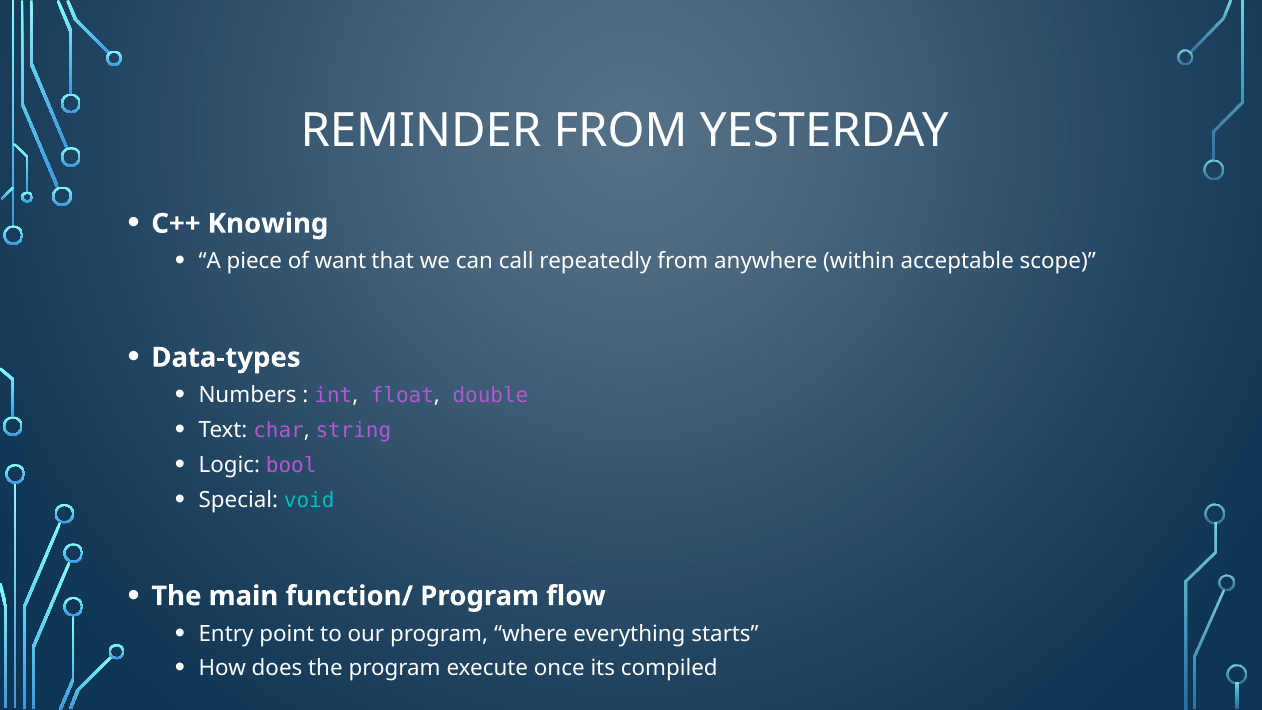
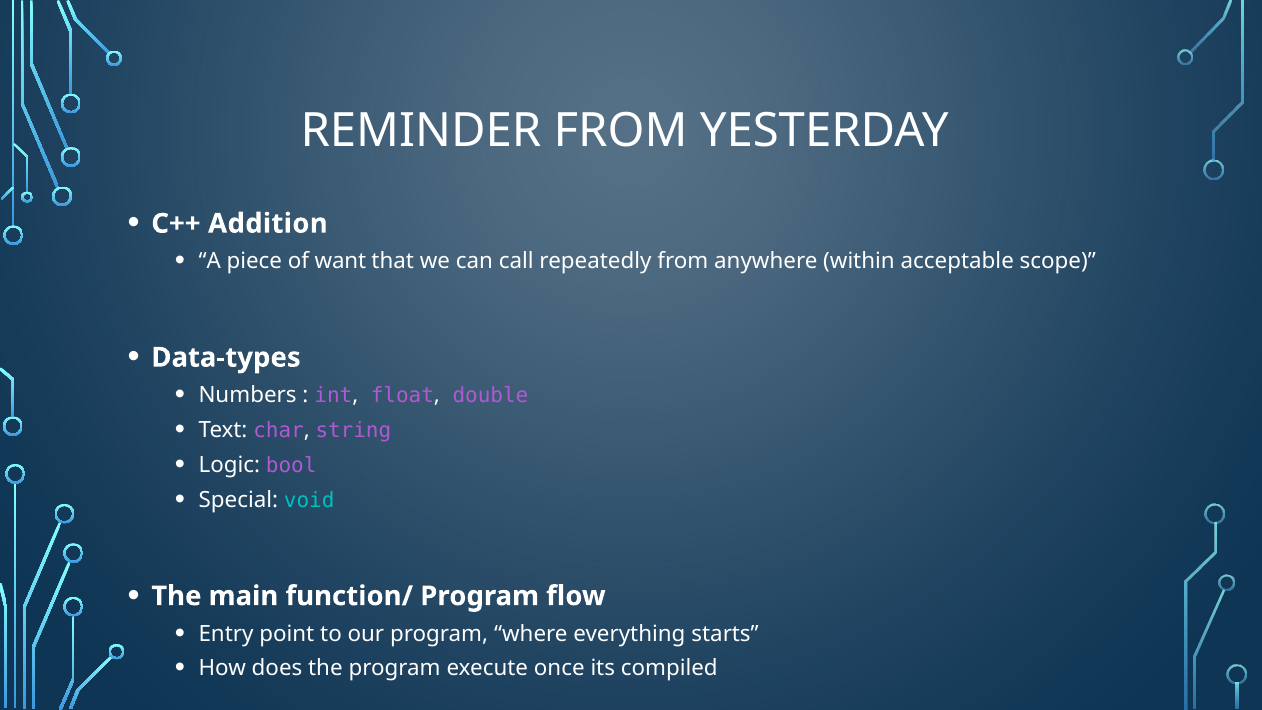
Knowing: Knowing -> Addition
